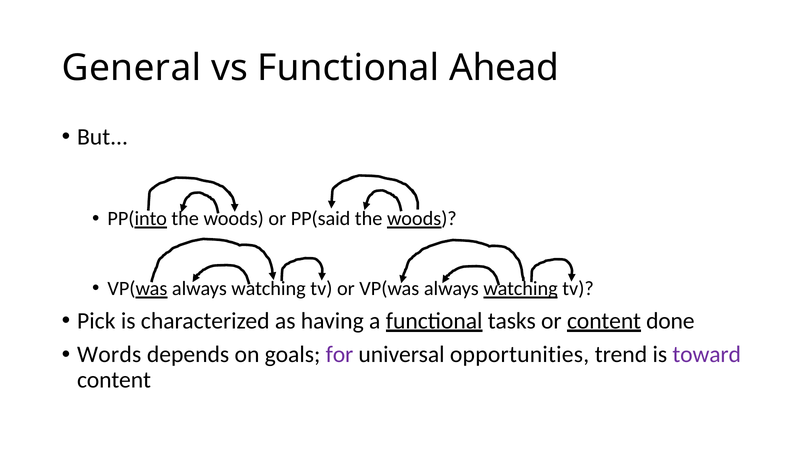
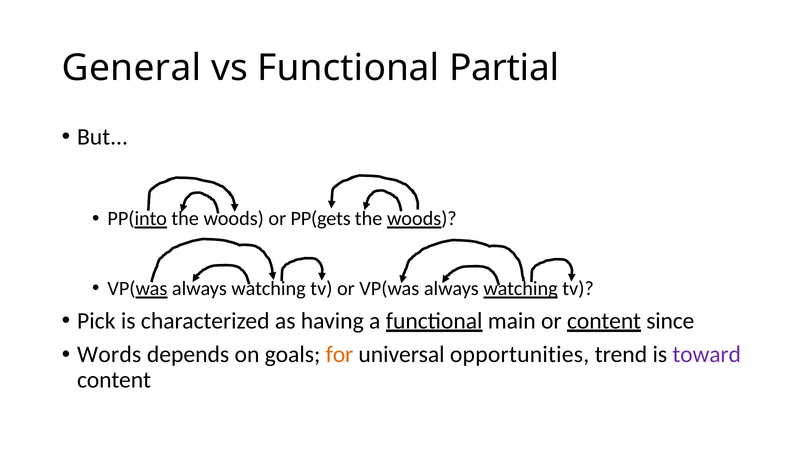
Ahead: Ahead -> Partial
PP(said: PP(said -> PP(gets
tasks: tasks -> main
done: done -> since
for colour: purple -> orange
